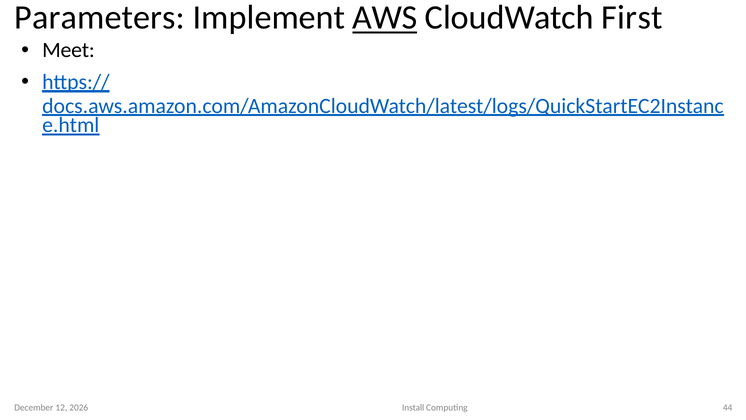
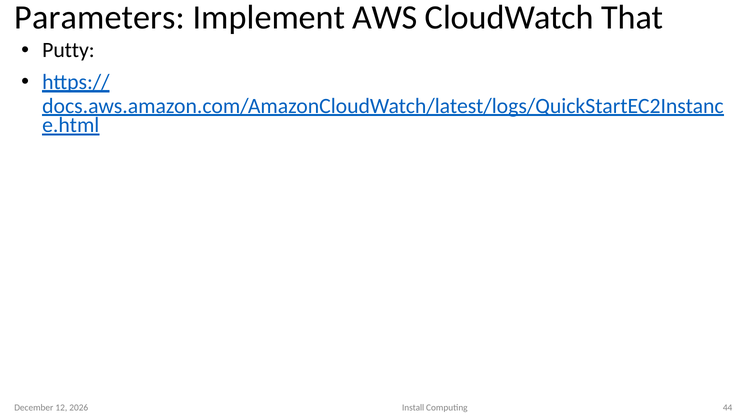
AWS underline: present -> none
First: First -> That
Meet: Meet -> Putty
